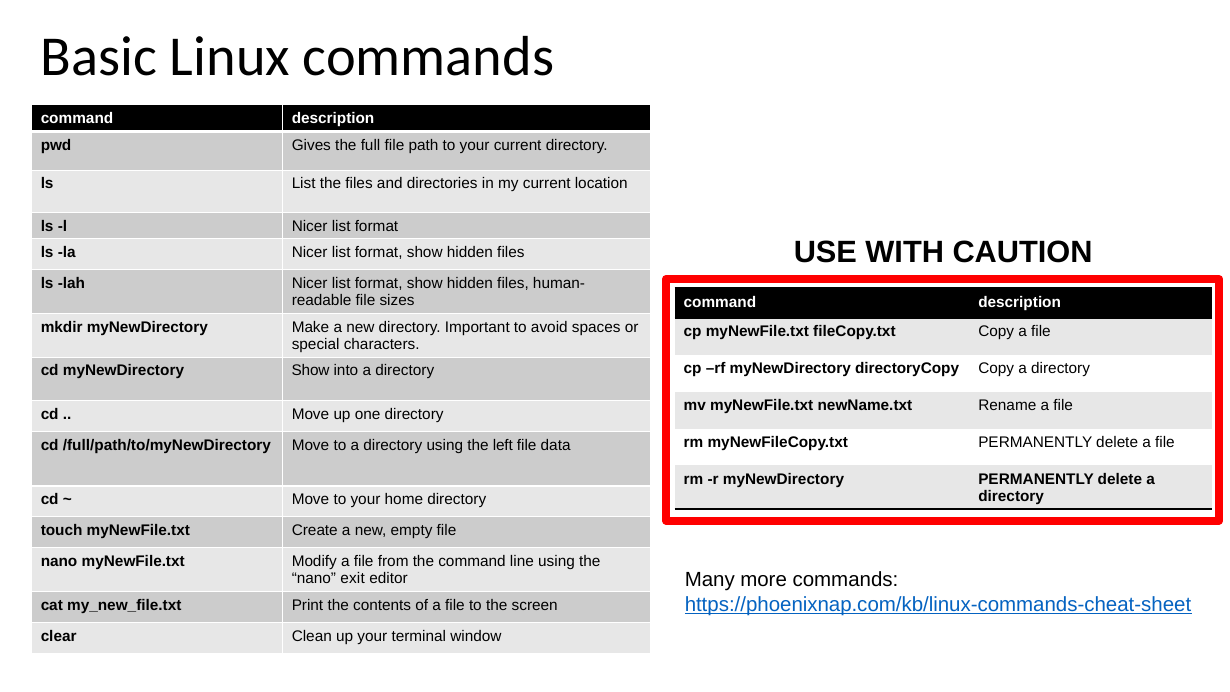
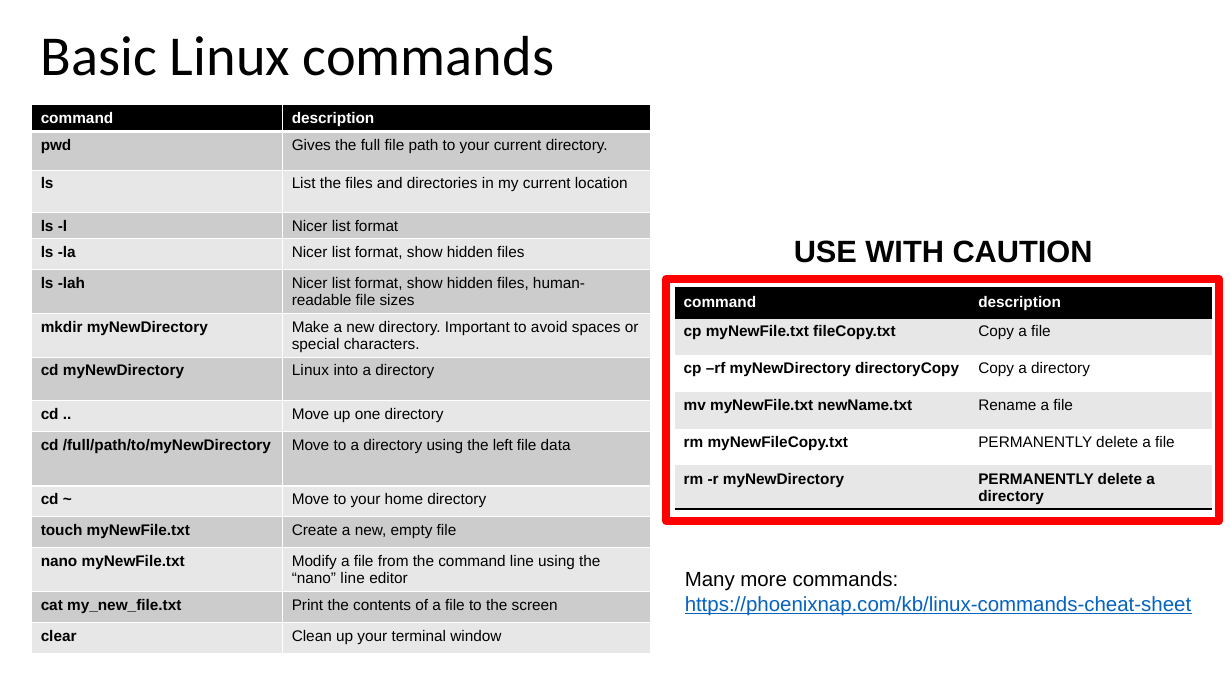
myNewDirectory Show: Show -> Linux
nano exit: exit -> line
